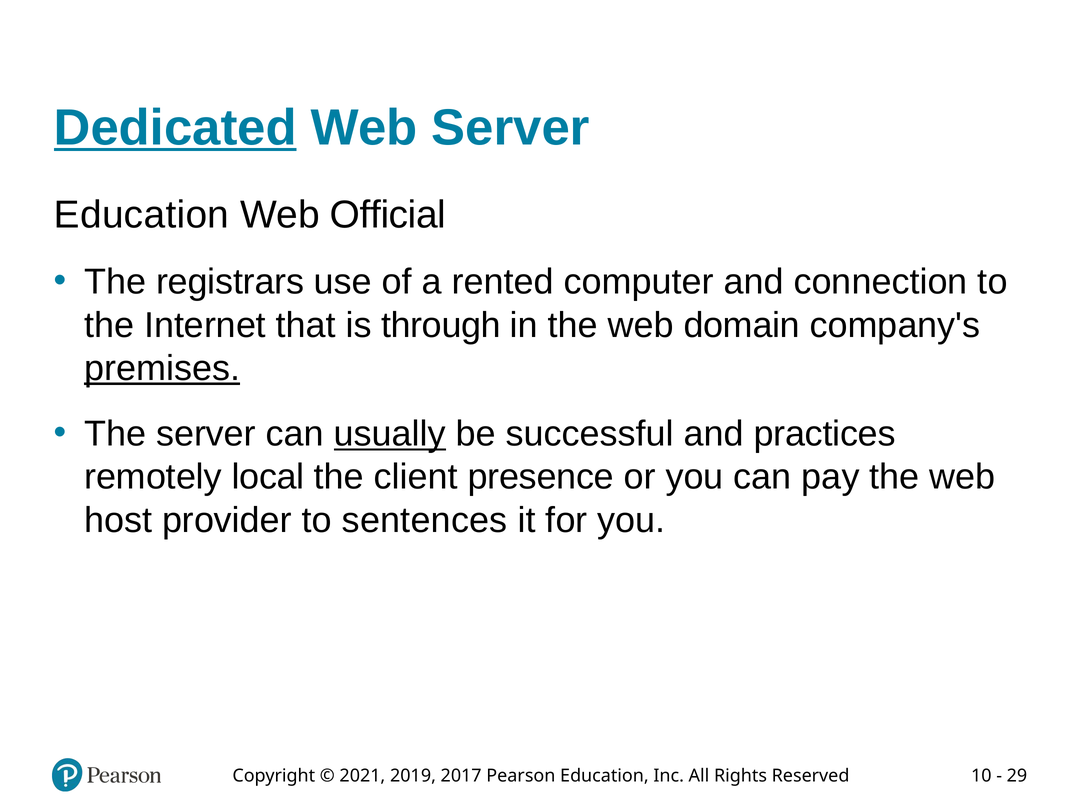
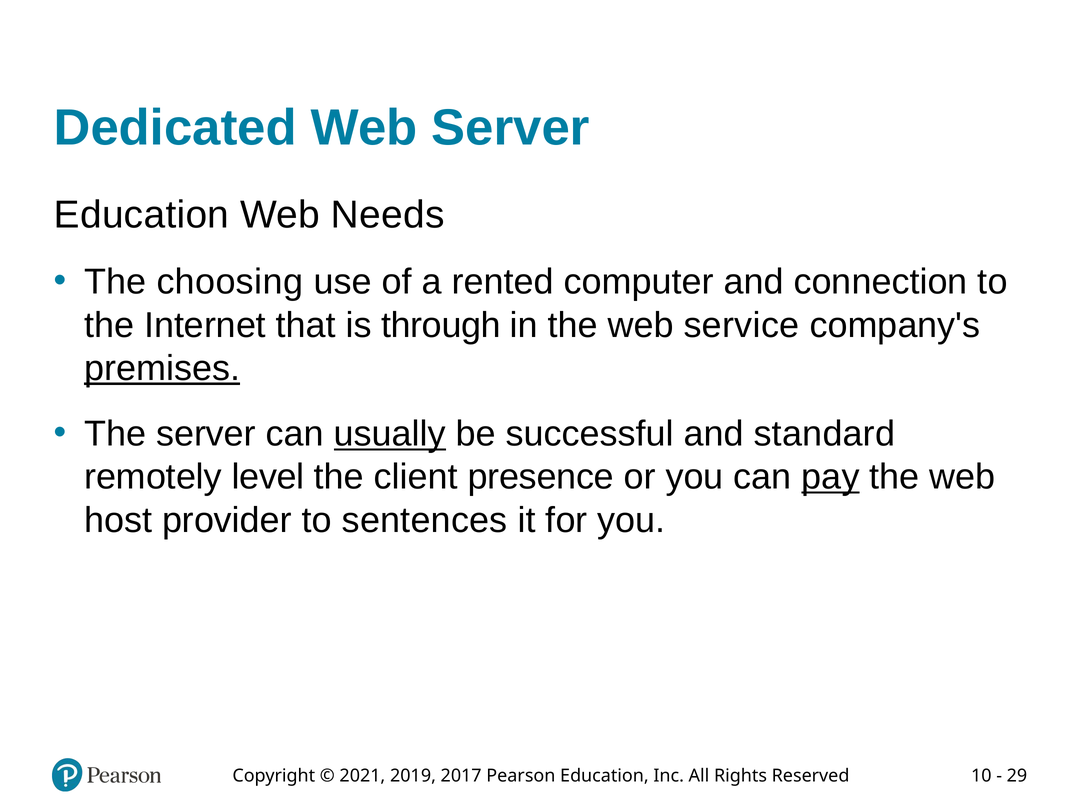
Dedicated underline: present -> none
Official: Official -> Needs
registrars: registrars -> choosing
domain: domain -> service
practices: practices -> standard
local: local -> level
pay underline: none -> present
